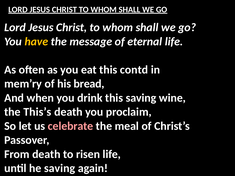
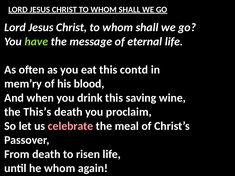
have colour: yellow -> light green
bread: bread -> blood
he saving: saving -> whom
